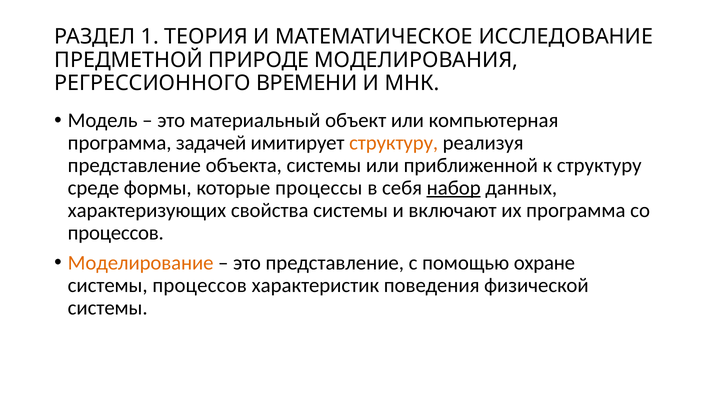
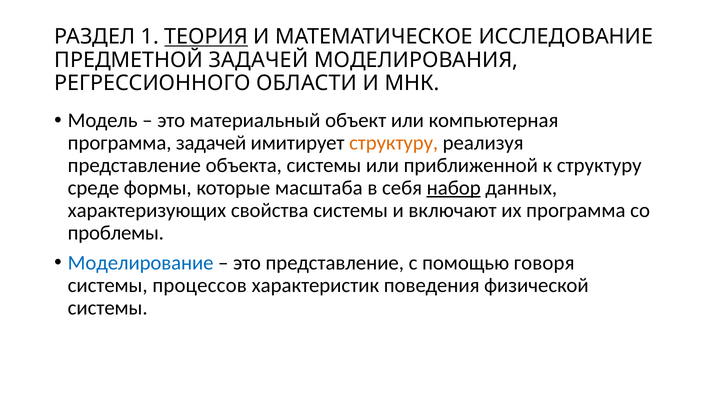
ТЕОРИЯ underline: none -> present
ПРЕДМЕТНОЙ ПРИРОДЕ: ПРИРОДЕ -> ЗАДАЧЕЙ
ВРЕМЕНИ: ВРЕМЕНИ -> ОБЛАСТИ
процессы: процессы -> масштаба
процессов at (116, 233): процессов -> проблемы
Моделирование colour: orange -> blue
охране: охране -> говоря
